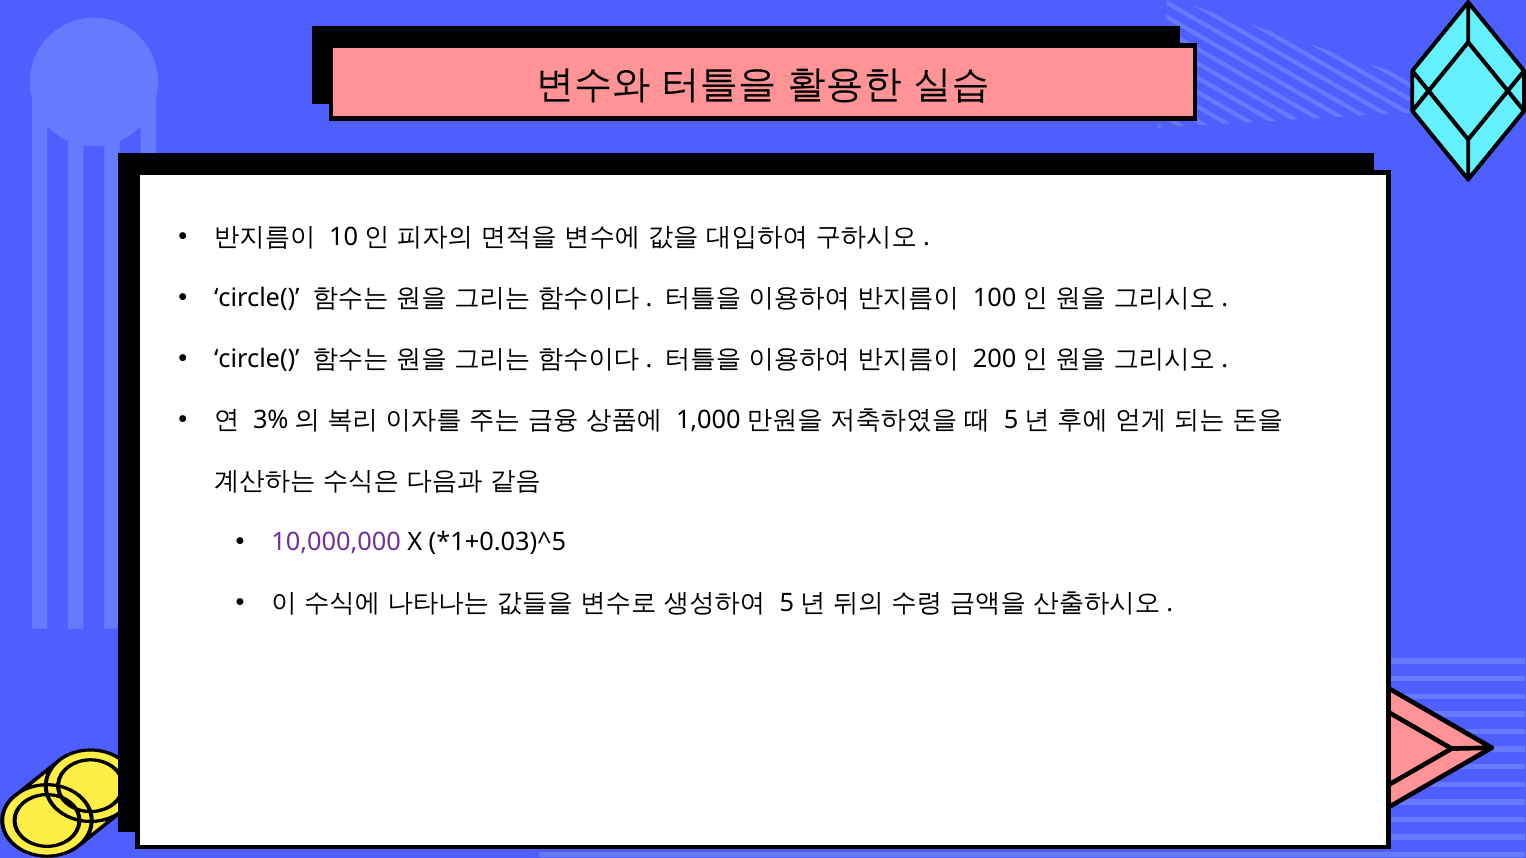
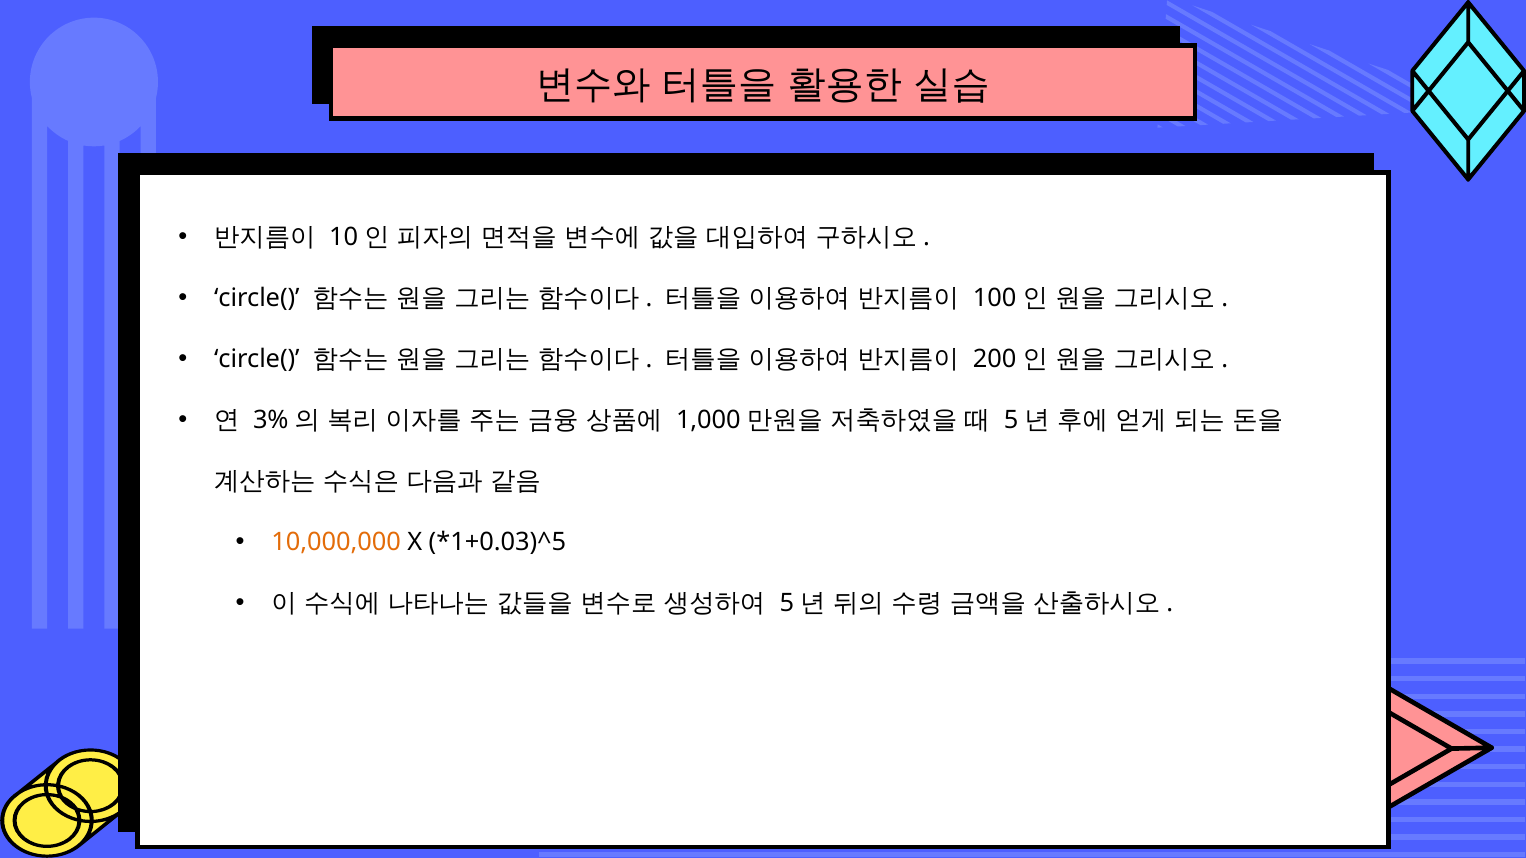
10,000,000 colour: purple -> orange
